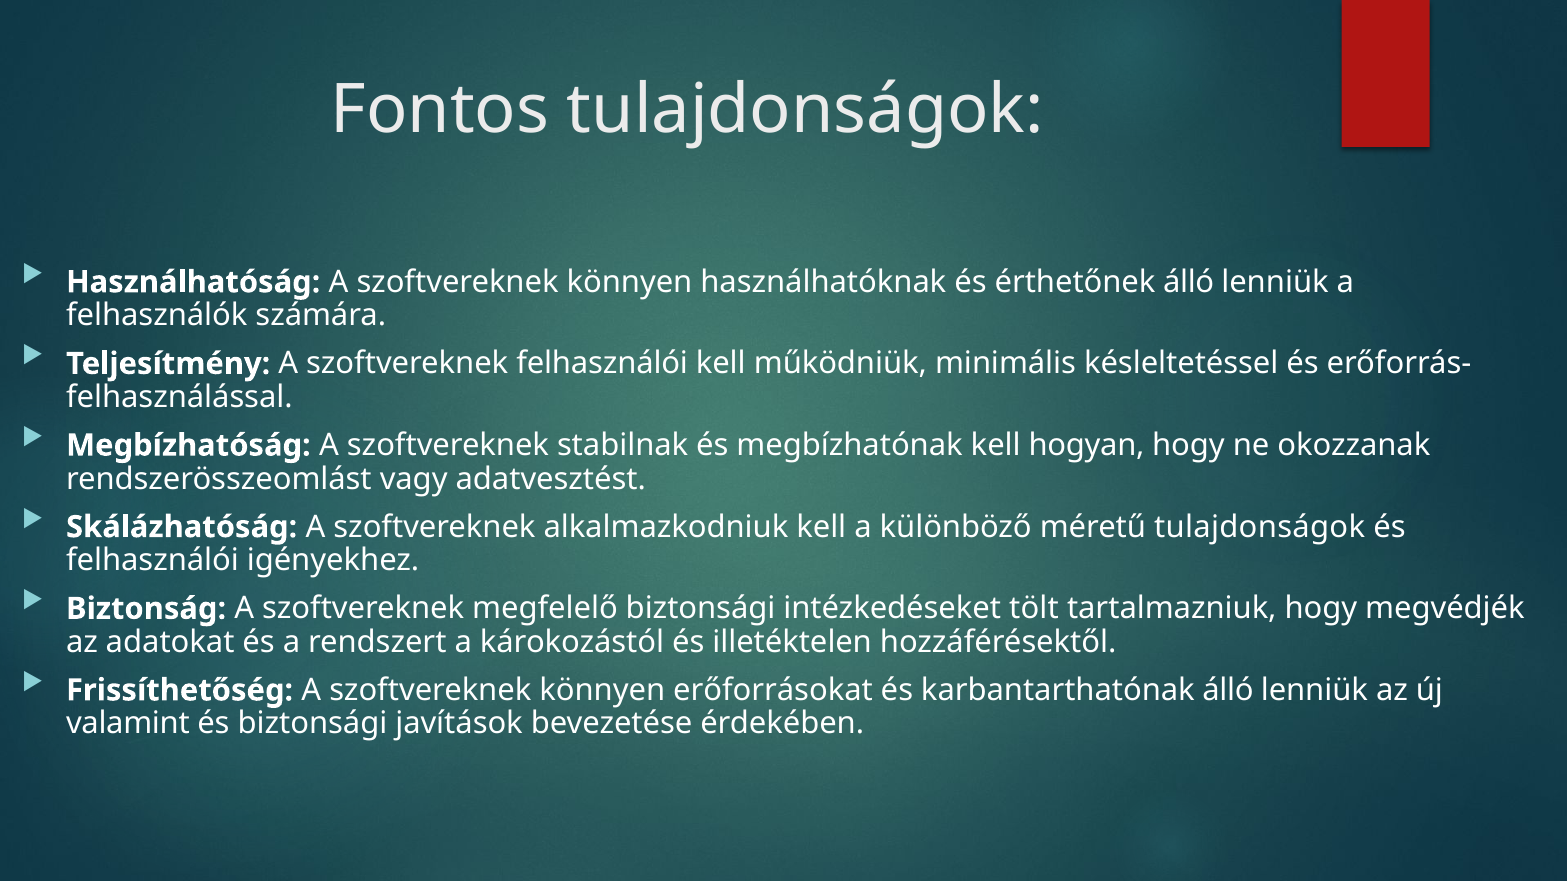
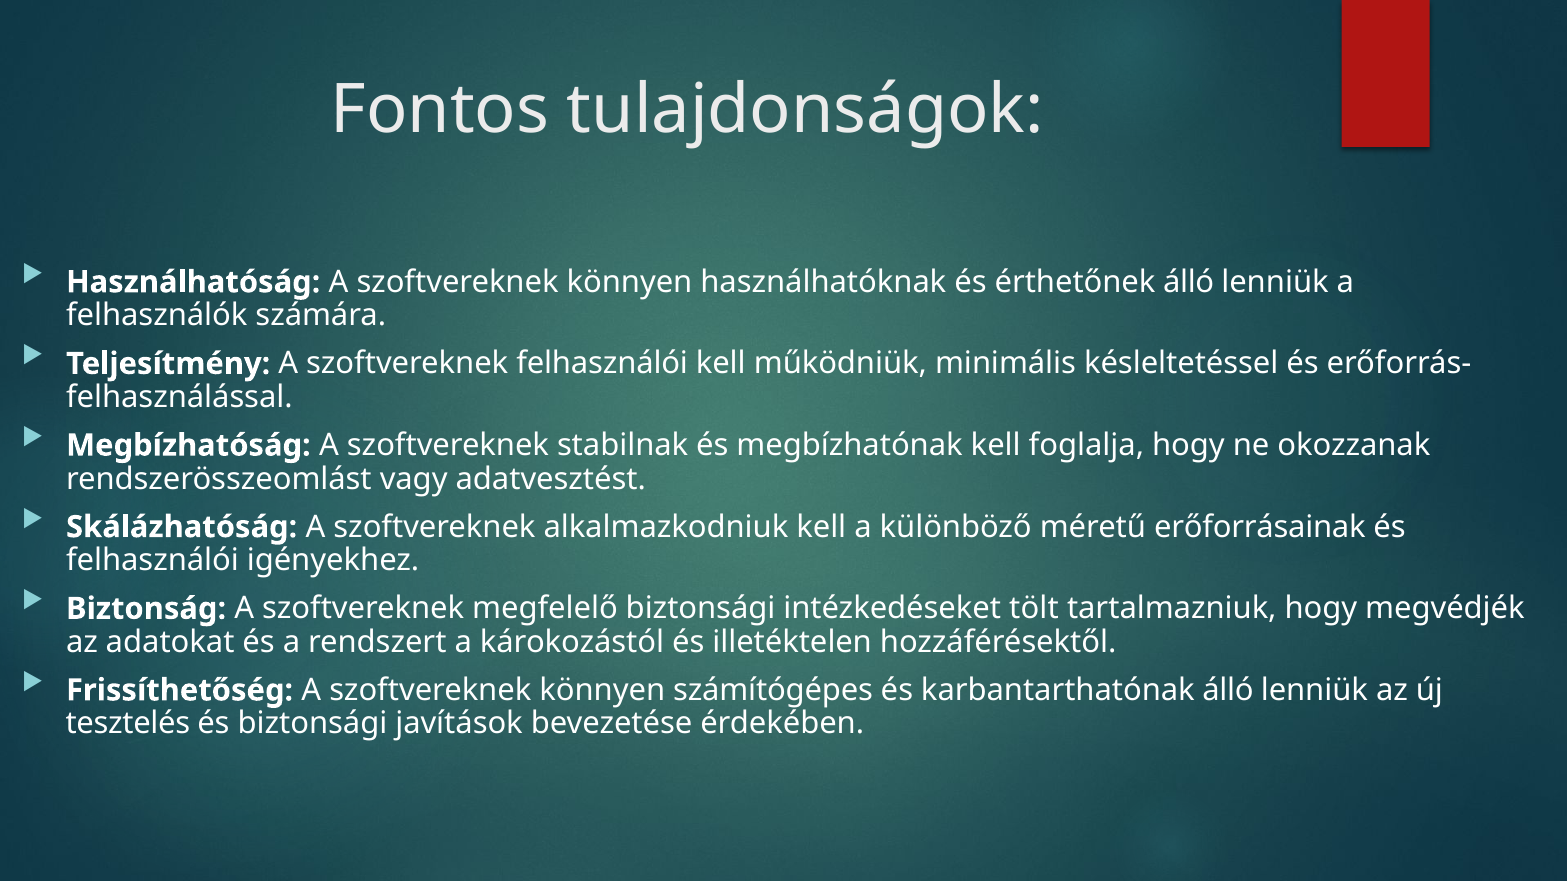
hogyan: hogyan -> foglalja
méretű tulajdonságok: tulajdonságok -> erőforrásainak
erőforrásokat: erőforrásokat -> számítógépes
valamint: valamint -> tesztelés
